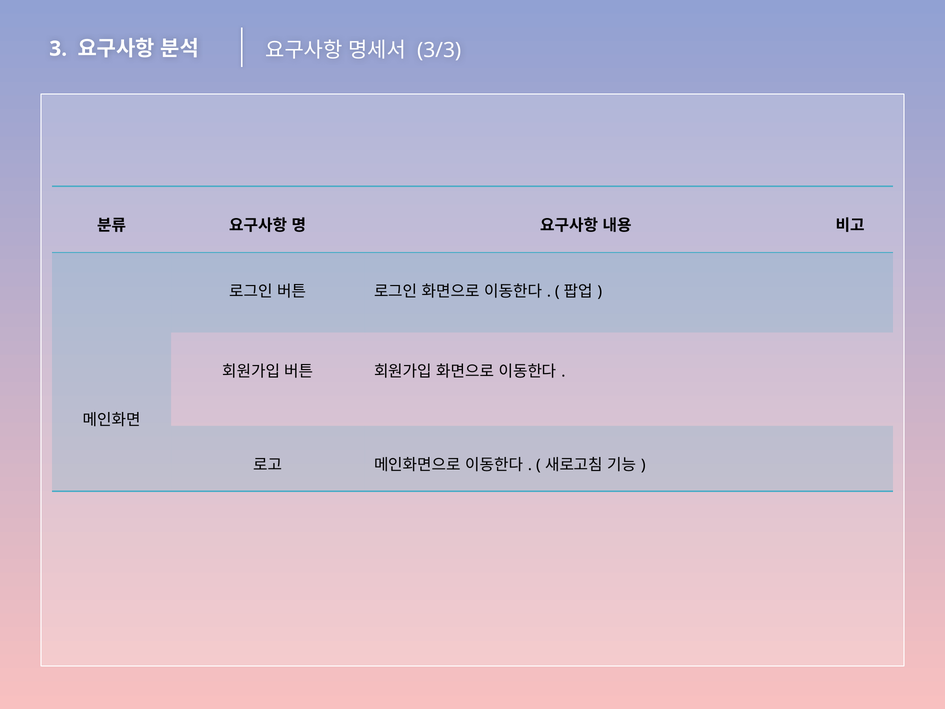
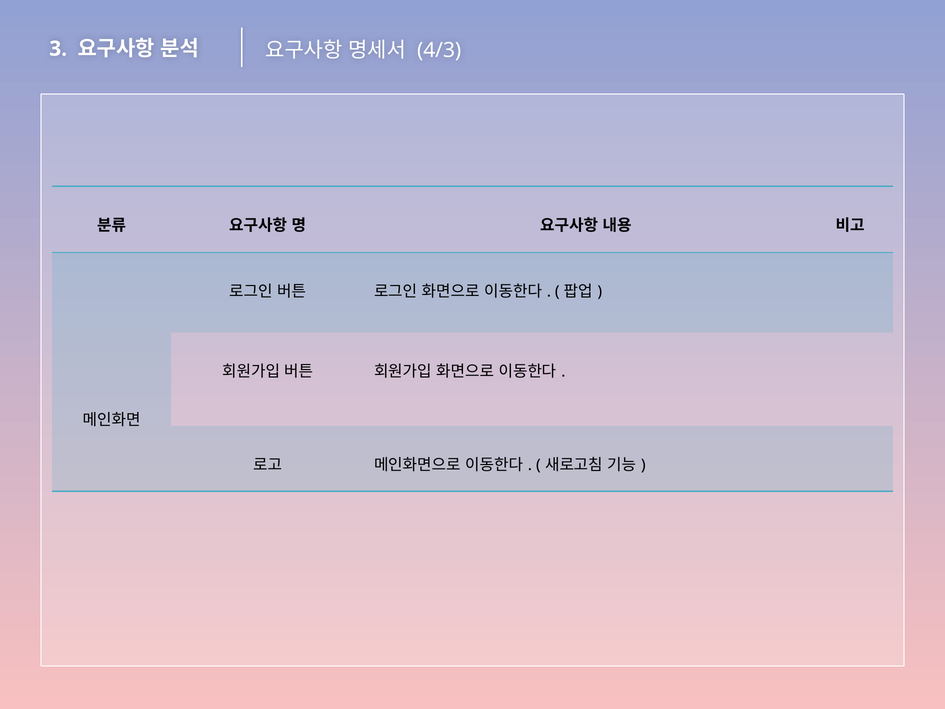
3/3: 3/3 -> 4/3
